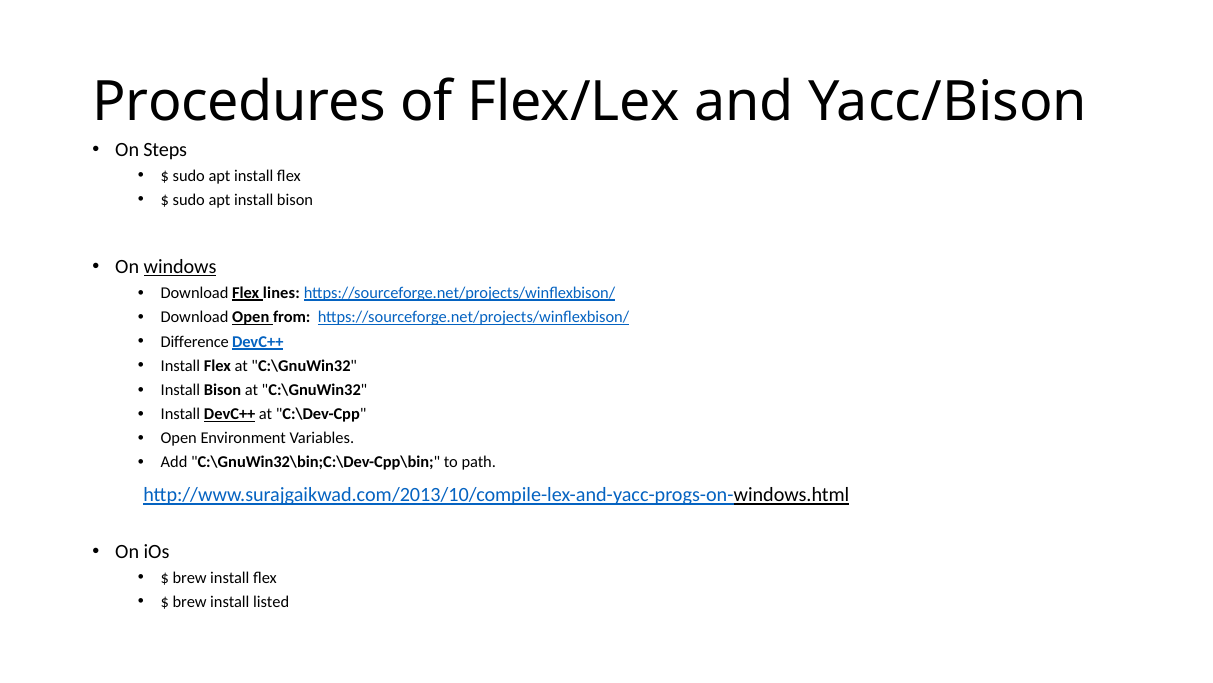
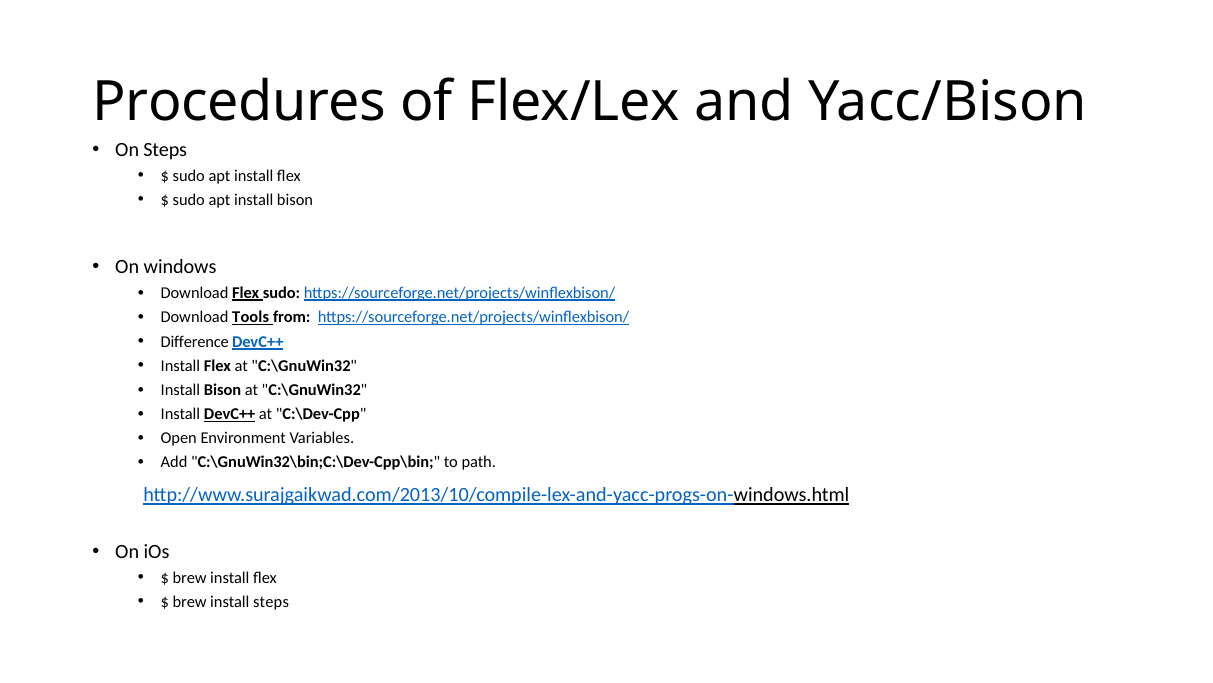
windows underline: present -> none
Flex lines: lines -> sudo
Download Open: Open -> Tools
install listed: listed -> steps
